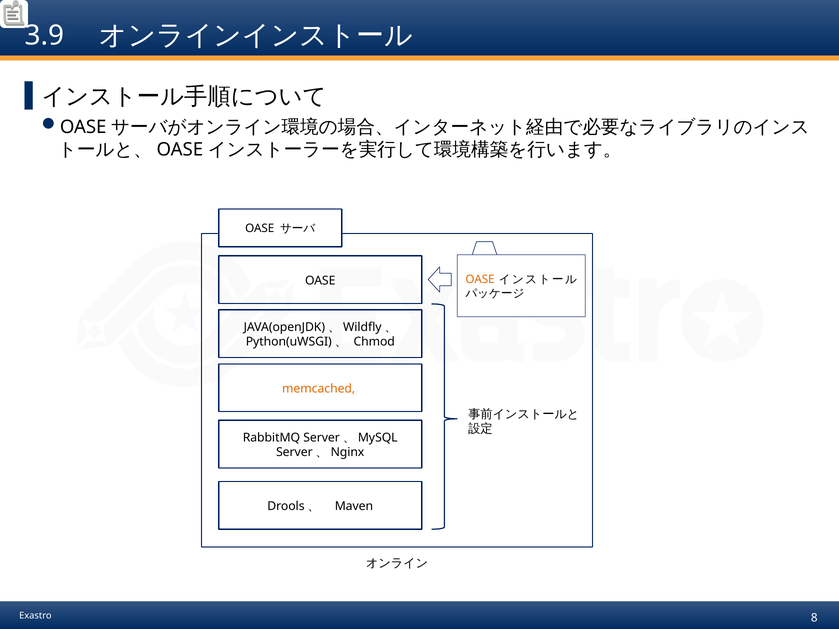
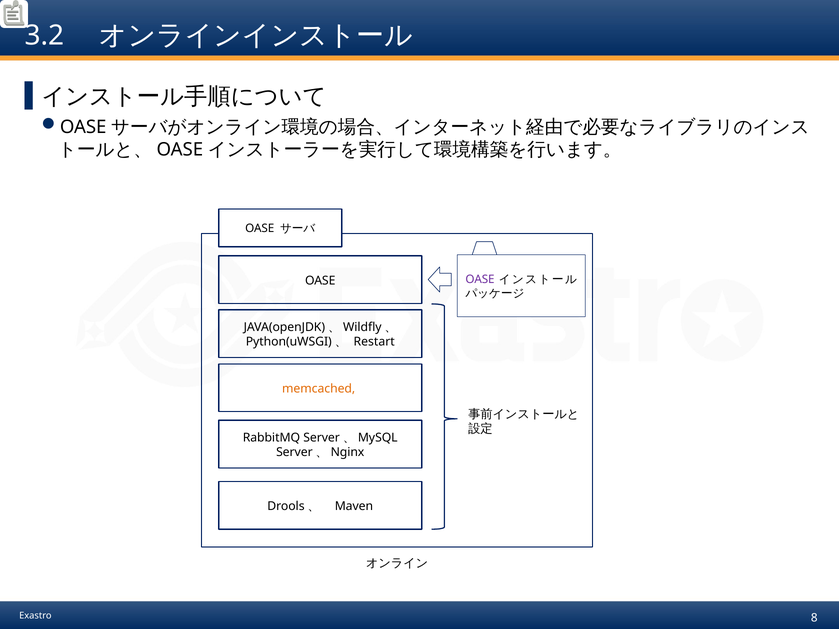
3.9: 3.9 -> 3.2
OASE at (480, 280) colour: orange -> purple
Chmod: Chmod -> Restart
